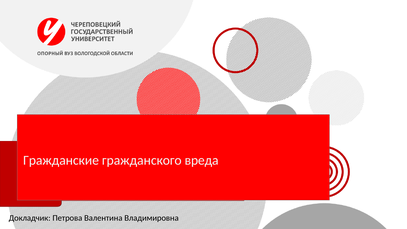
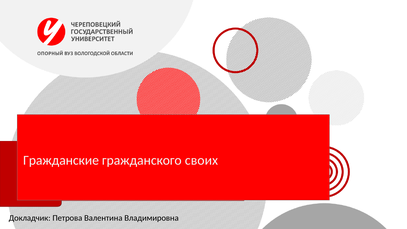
вреда: вреда -> своих
